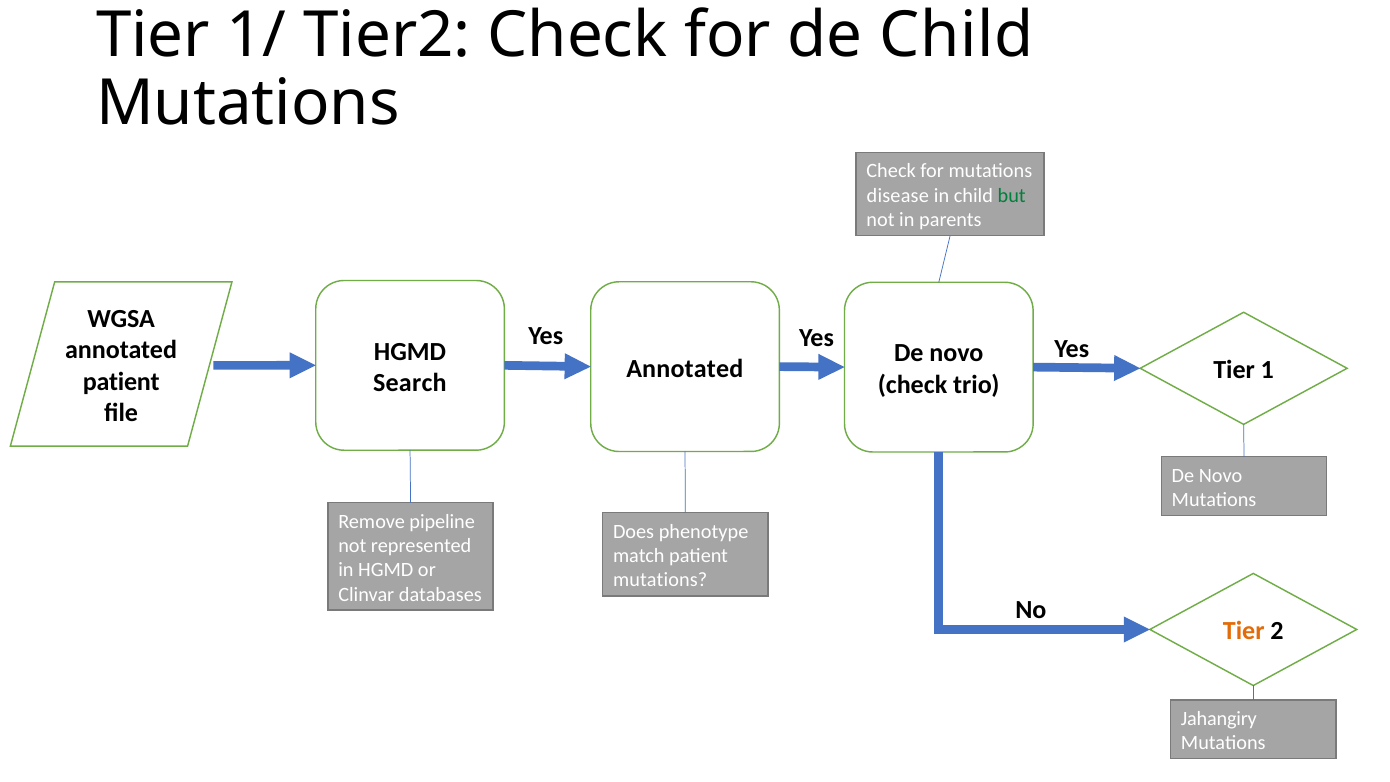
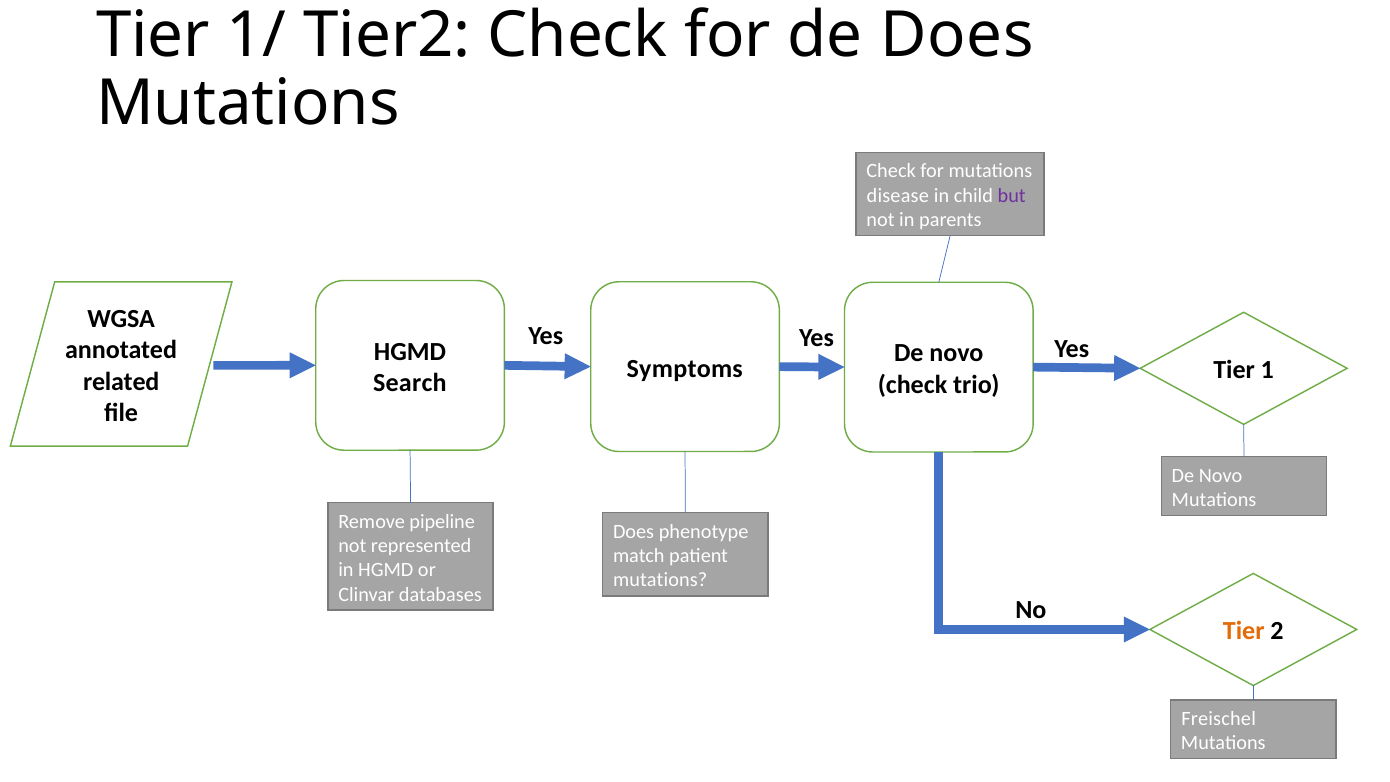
de Child: Child -> Does
but colour: green -> purple
Annotated at (685, 368): Annotated -> Symptoms
patient at (121, 381): patient -> related
Jahangiry: Jahangiry -> Freischel
